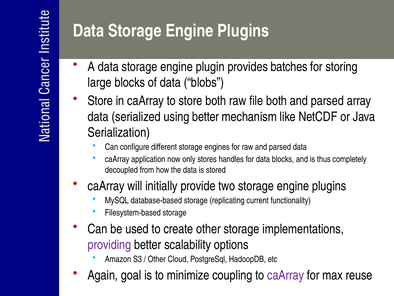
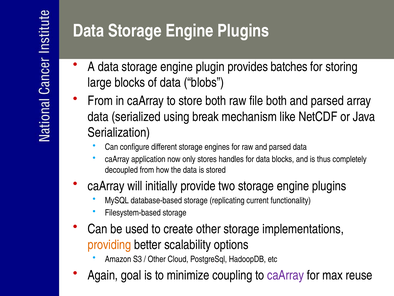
Store at (100, 101): Store -> From
using better: better -> break
providing colour: purple -> orange
